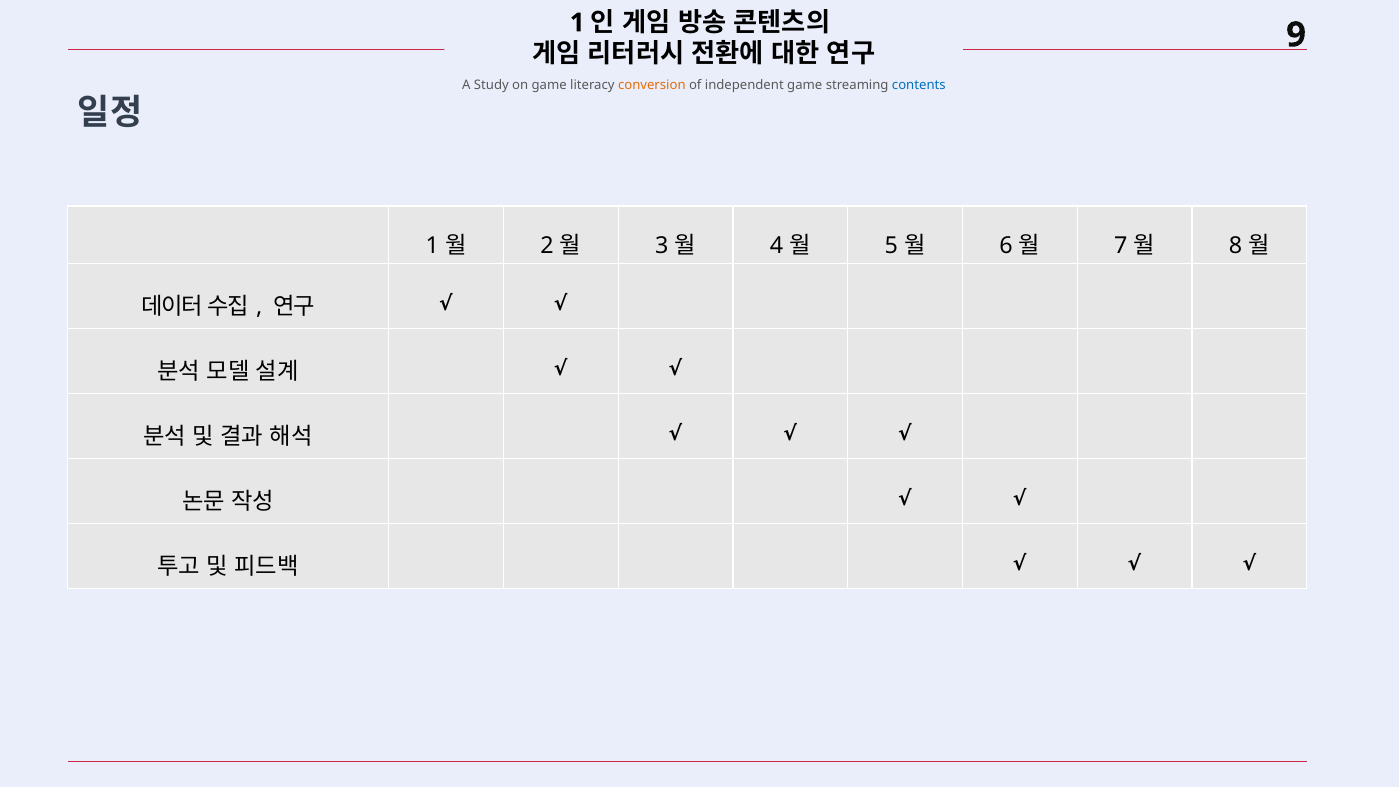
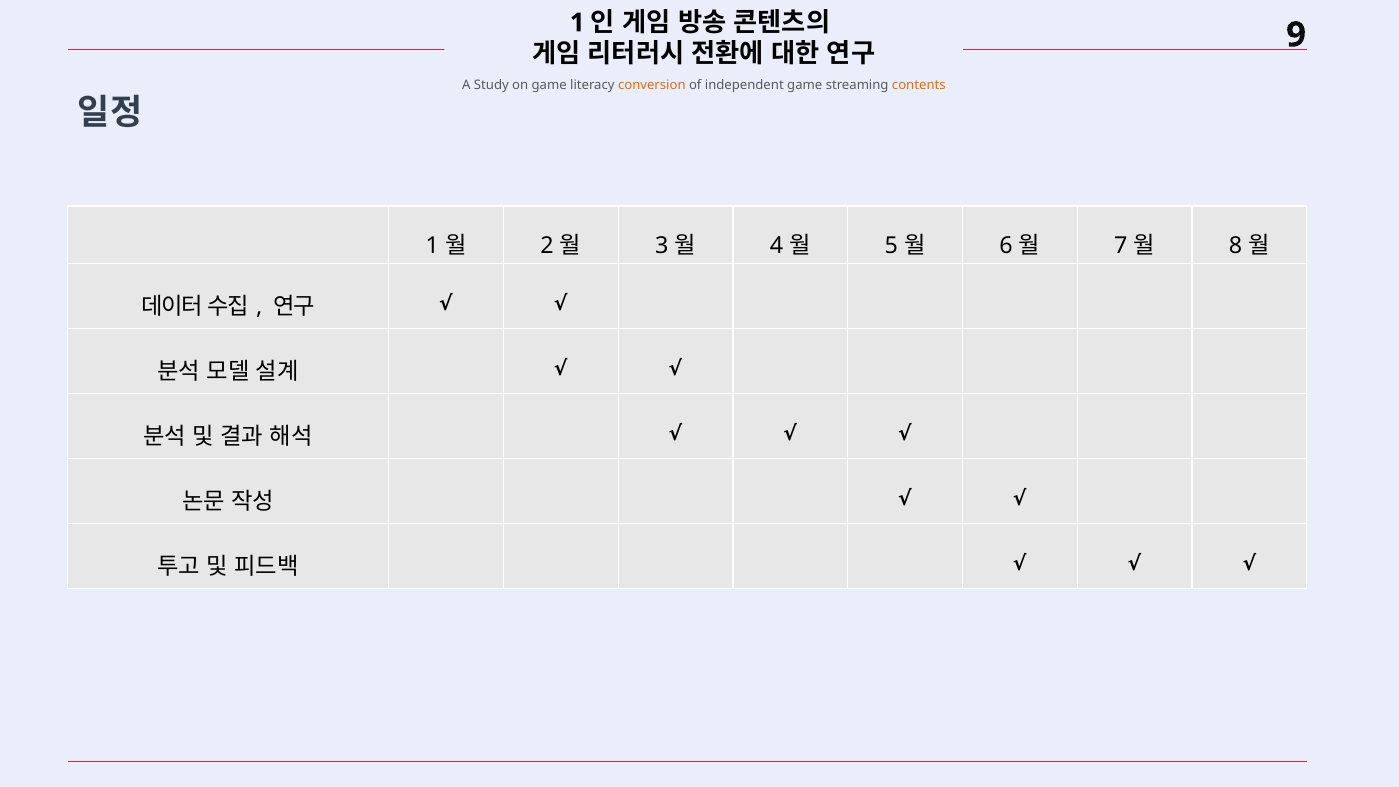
contents colour: blue -> orange
